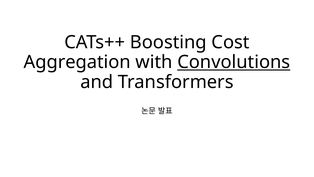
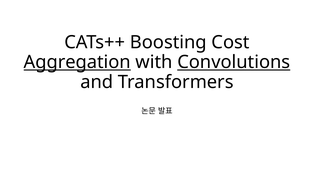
Aggregation underline: none -> present
